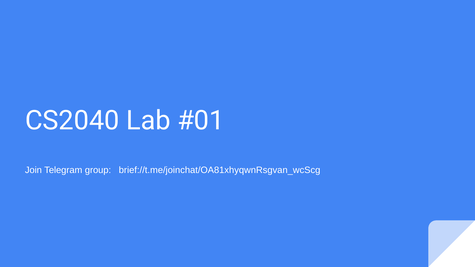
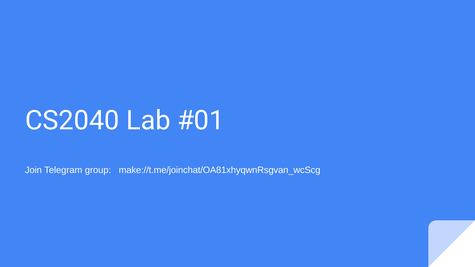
brief://t.me/joinchat/OA81xhyqwnRsgvan_wcScg: brief://t.me/joinchat/OA81xhyqwnRsgvan_wcScg -> make://t.me/joinchat/OA81xhyqwnRsgvan_wcScg
